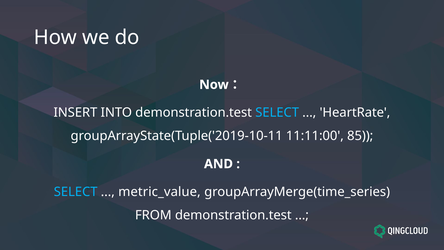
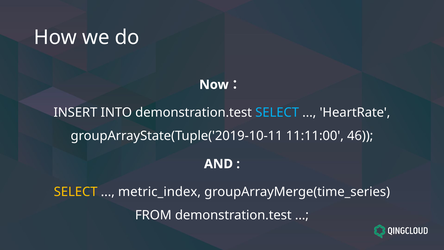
85: 85 -> 46
SELECT at (76, 192) colour: light blue -> yellow
metric_value: metric_value -> metric_index
